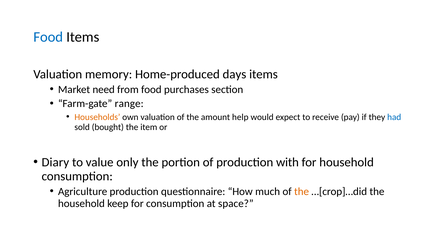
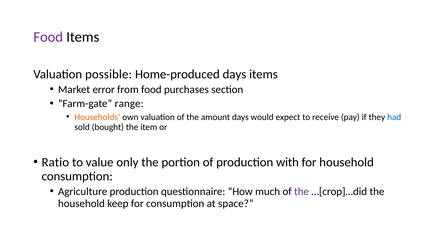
Food at (48, 37) colour: blue -> purple
memory: memory -> possible
need: need -> error
amount help: help -> days
Diary: Diary -> Ratio
the at (302, 192) colour: orange -> purple
